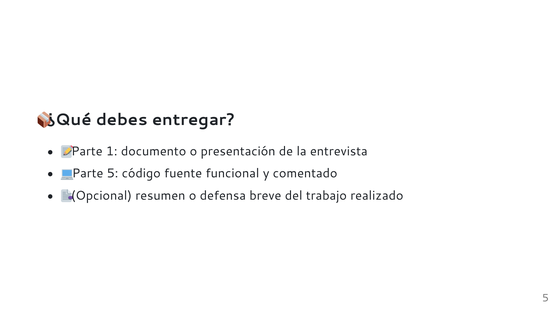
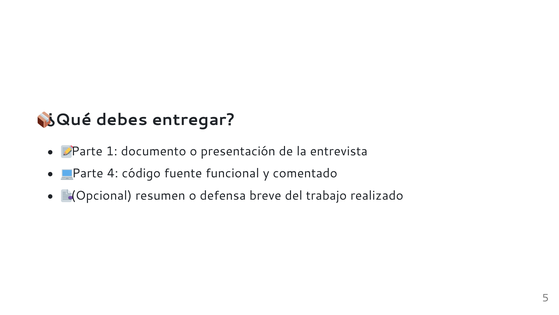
Parte 5: 5 -> 4
